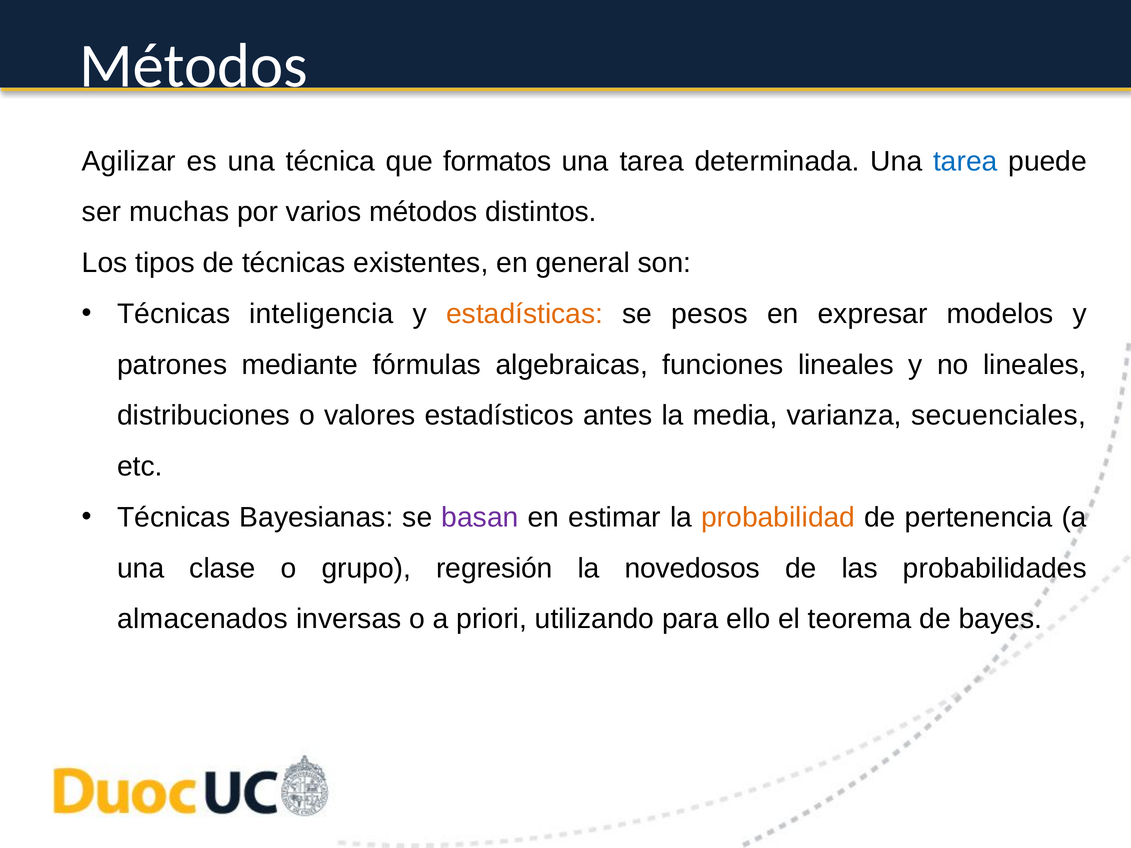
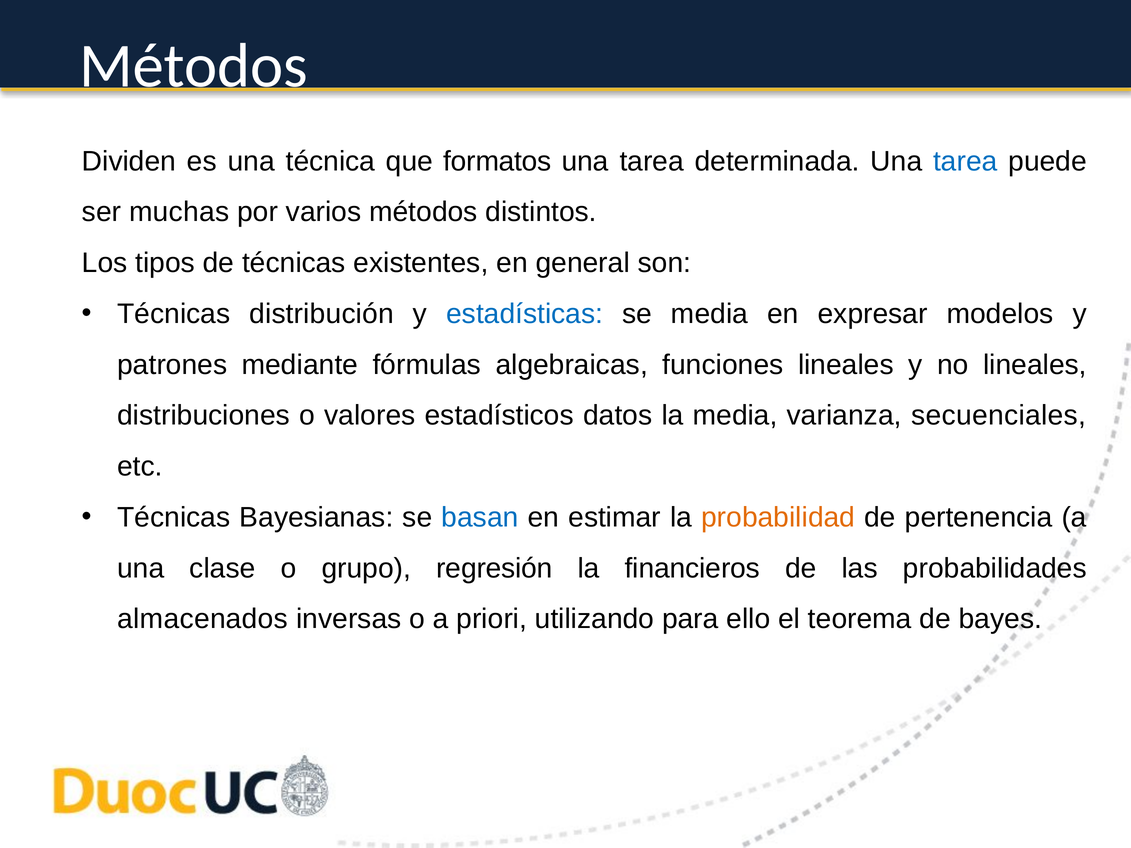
Agilizar: Agilizar -> Dividen
inteligencia: inteligencia -> distribución
estadísticas colour: orange -> blue
se pesos: pesos -> media
antes: antes -> datos
basan colour: purple -> blue
novedosos: novedosos -> financieros
